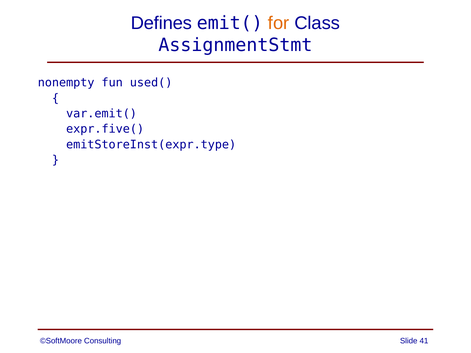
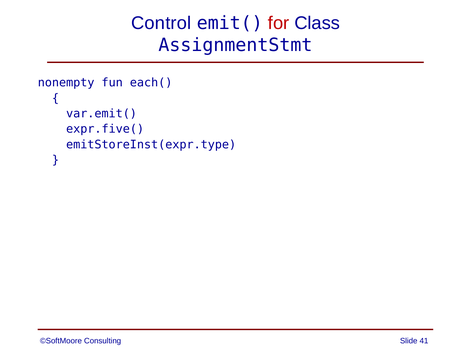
Defines: Defines -> Control
for colour: orange -> red
used(: used( -> each(
